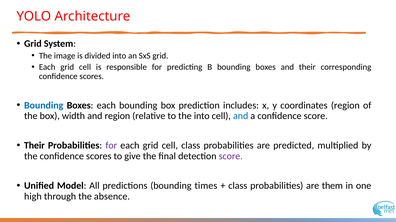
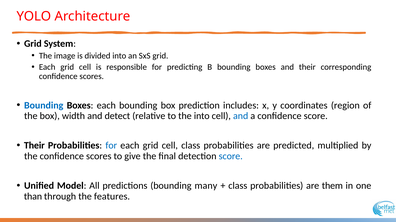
and region: region -> detect
for at (111, 146) colour: purple -> blue
score at (231, 157) colour: purple -> blue
times: times -> many
high: high -> than
absence: absence -> features
